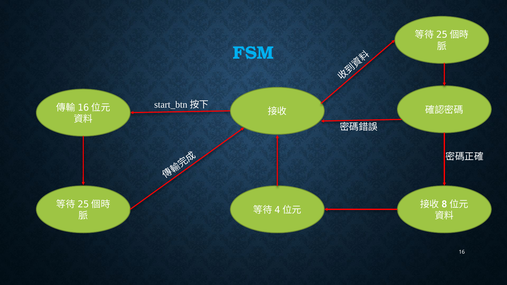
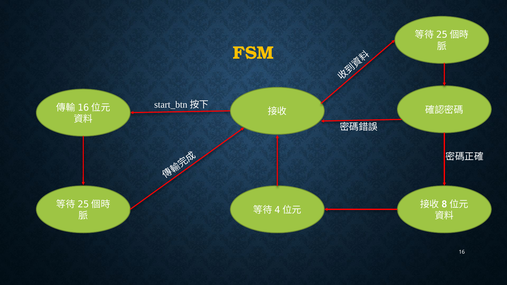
FSM colour: light blue -> yellow
